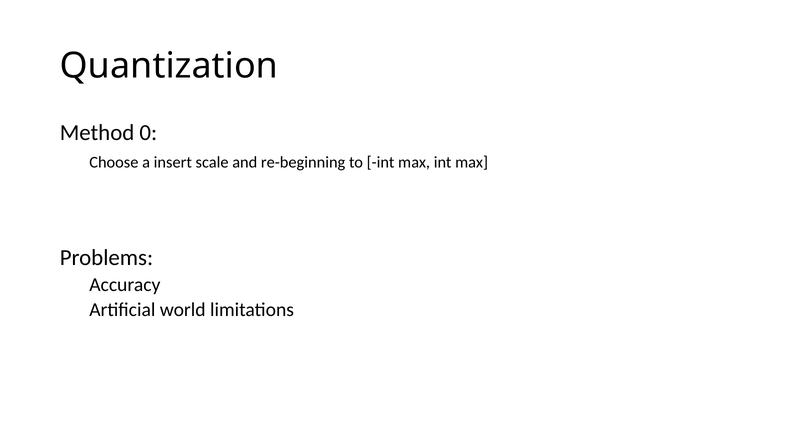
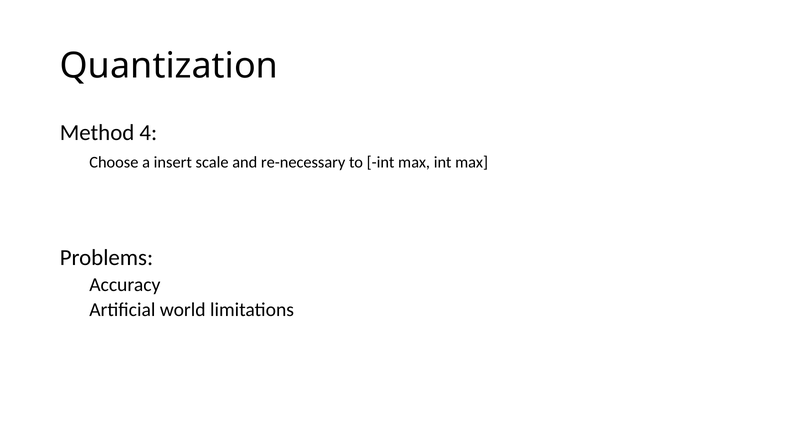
0: 0 -> 4
re-beginning: re-beginning -> re-necessary
